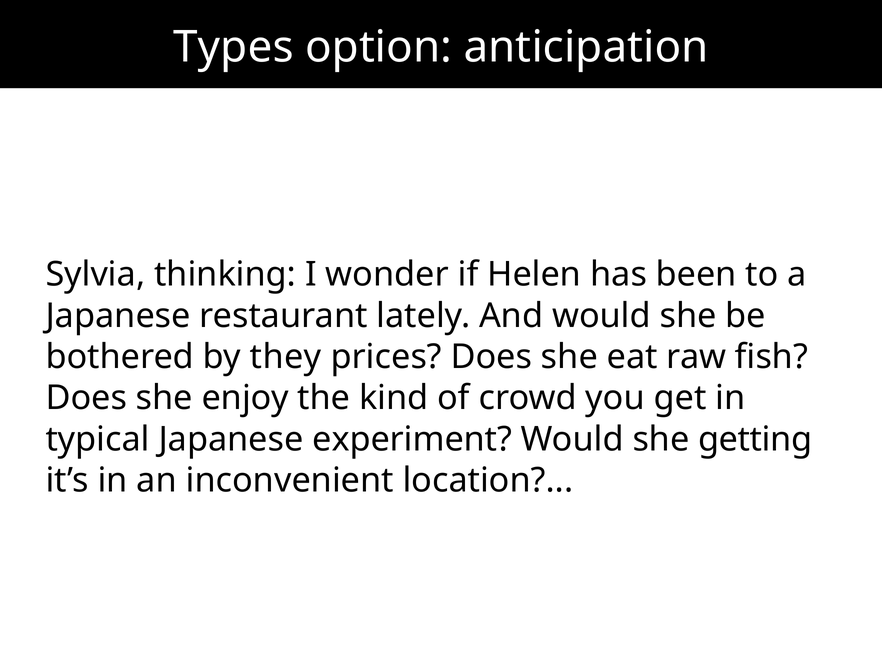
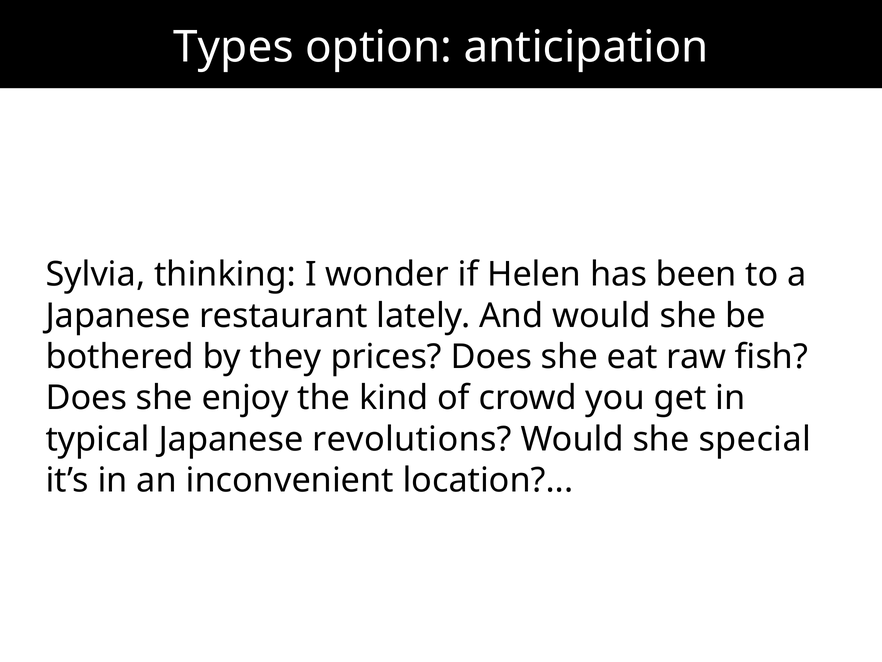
experiment: experiment -> revolutions
getting: getting -> special
